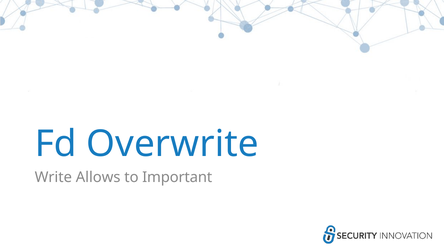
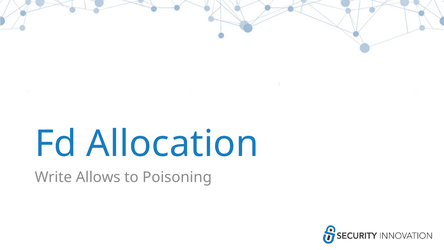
Overwrite: Overwrite -> Allocation
Important: Important -> Poisoning
